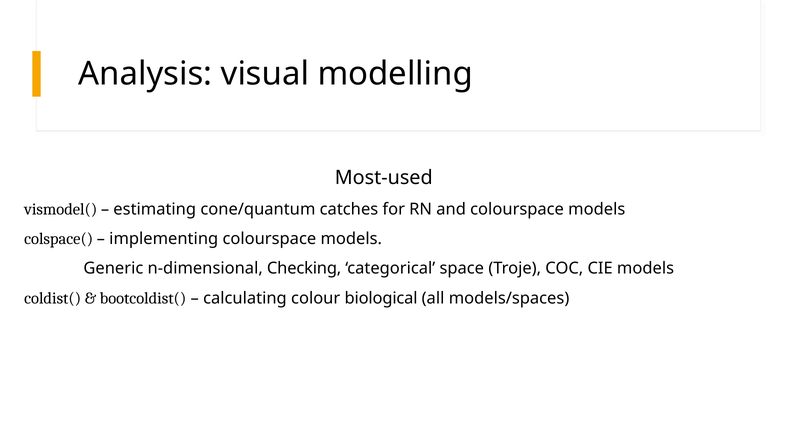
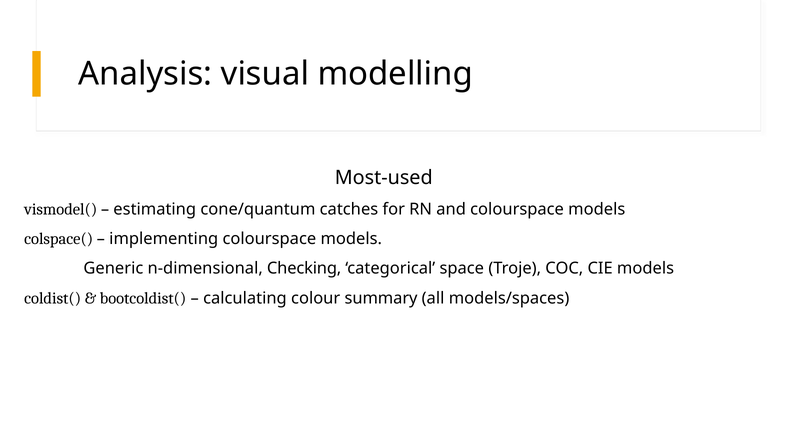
biological: biological -> summary
